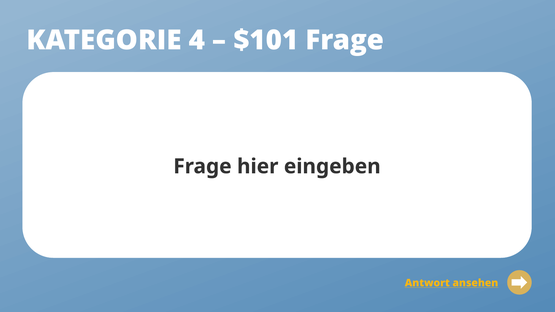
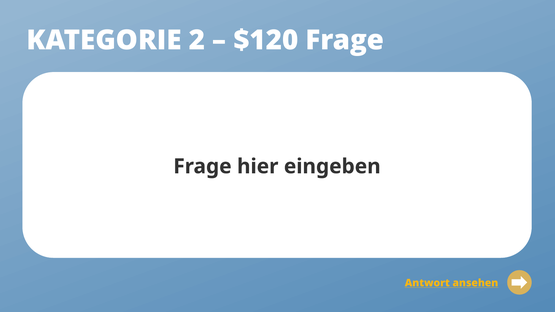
4: 4 -> 2
$101: $101 -> $120
